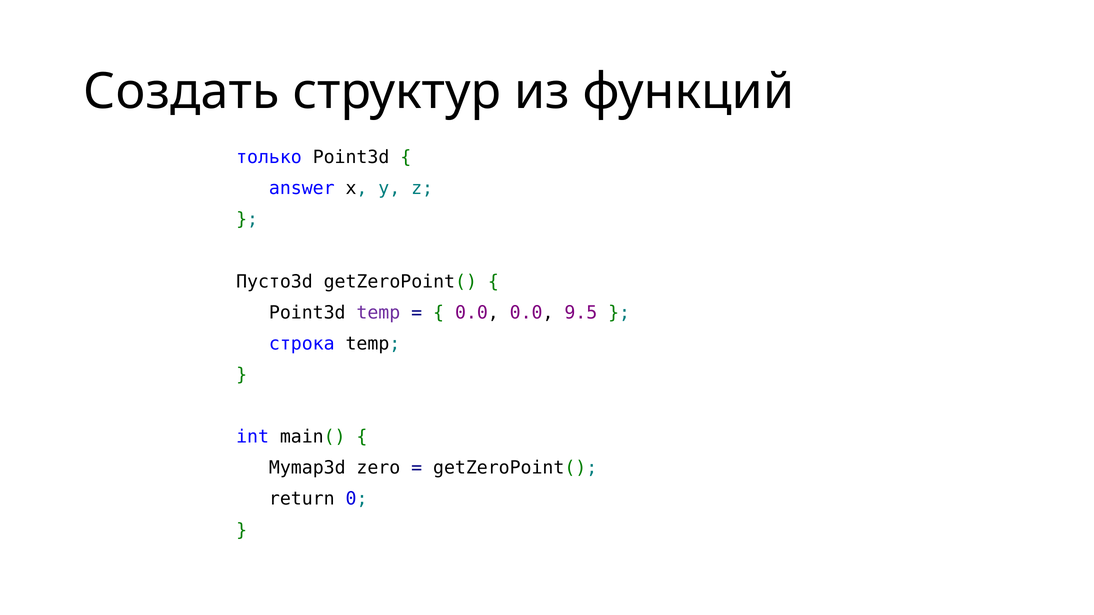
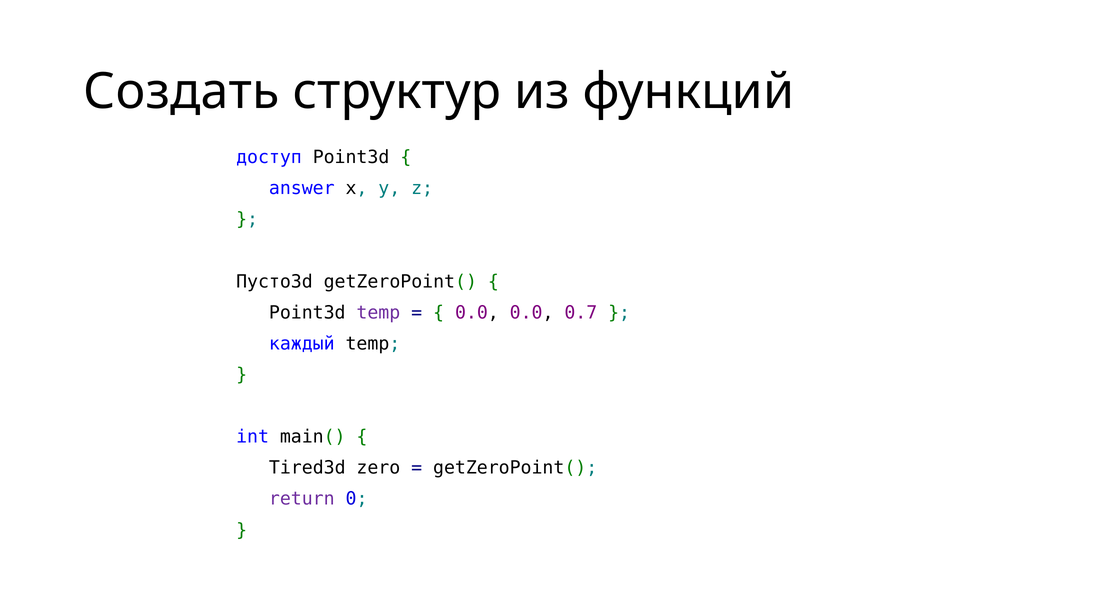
только: только -> доступ
9.5: 9.5 -> 0.7
строка: строка -> каждый
Mymap3d: Mymap3d -> Tired3d
return colour: black -> purple
